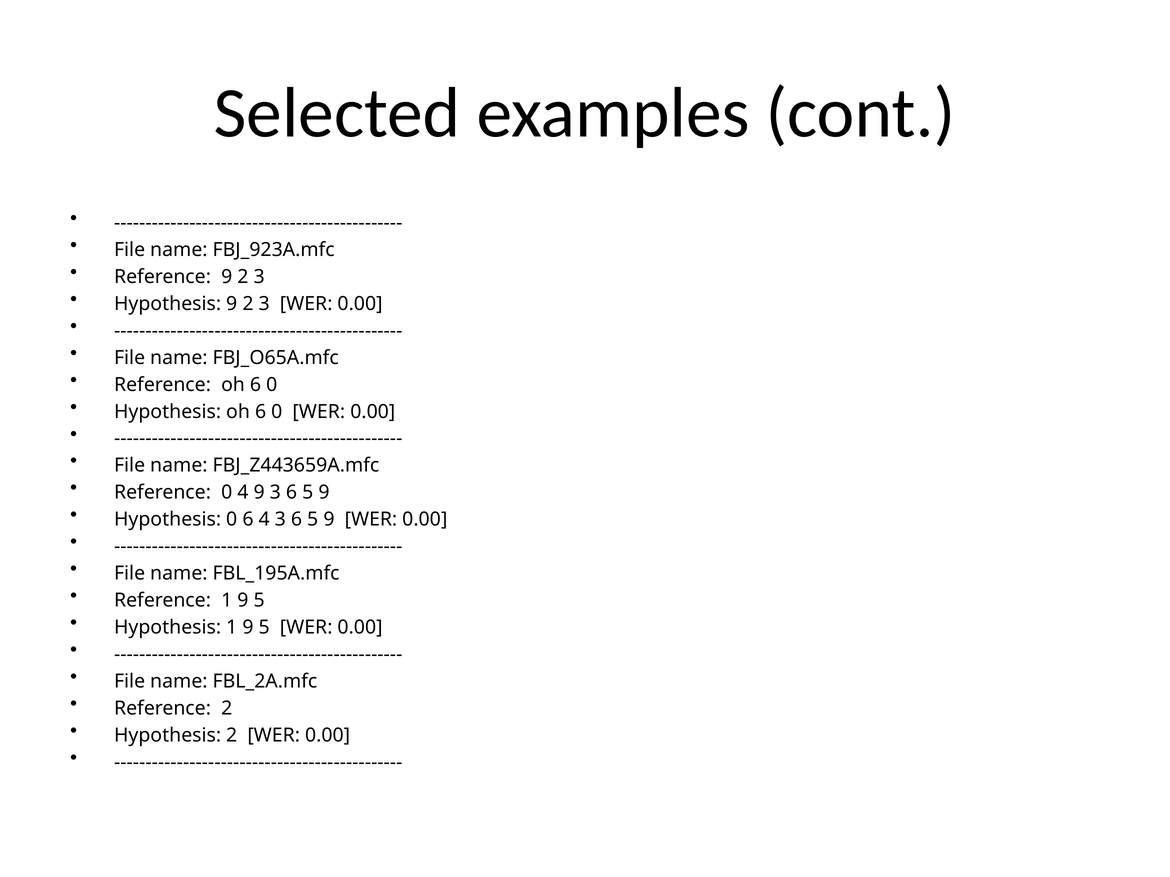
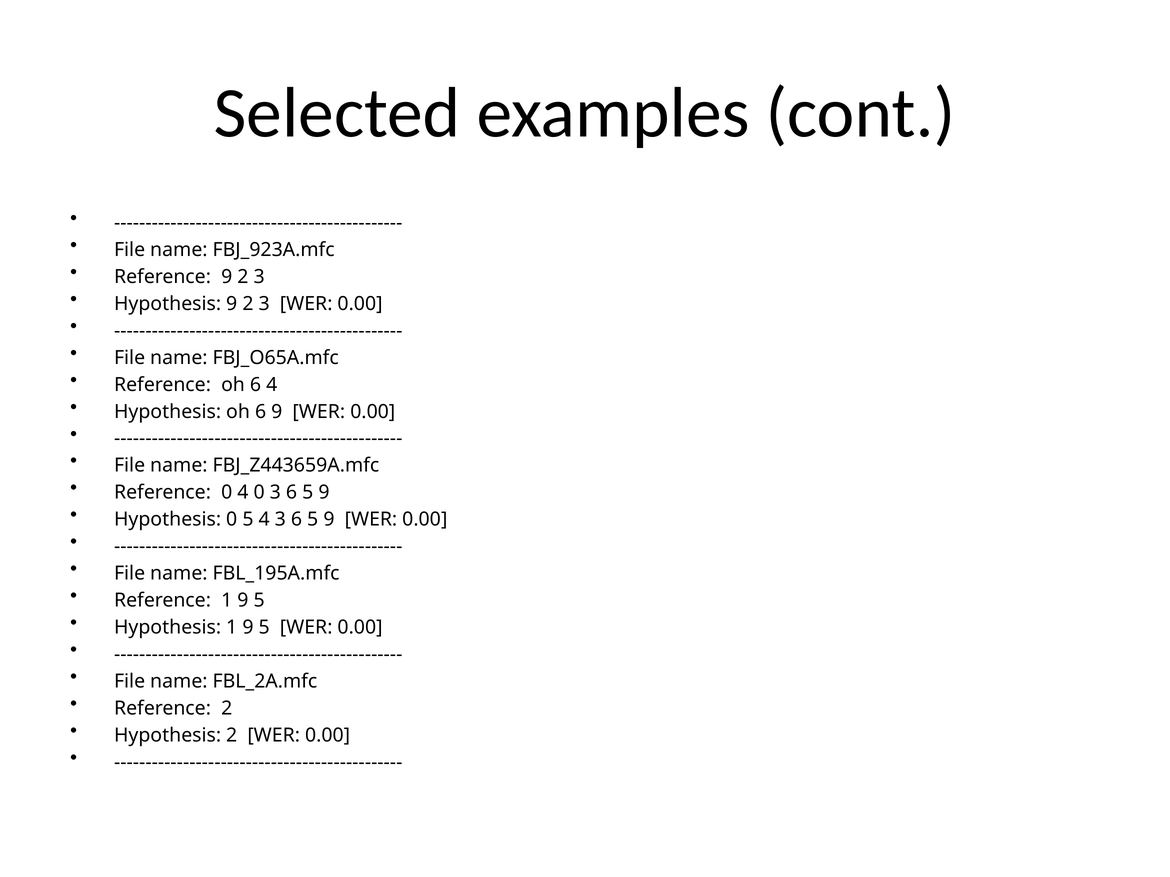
Reference oh 6 0: 0 -> 4
Hypothesis oh 6 0: 0 -> 9
4 9: 9 -> 0
0 6: 6 -> 5
